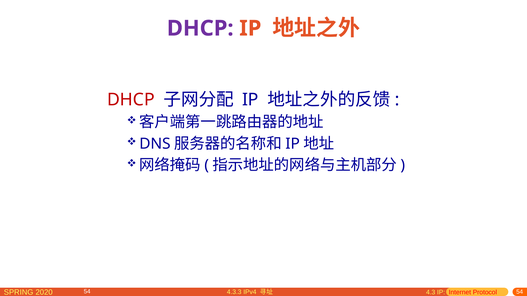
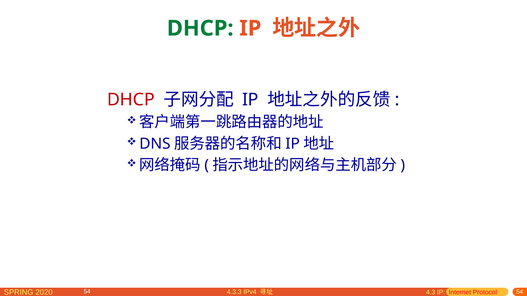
DHCP at (200, 28) colour: purple -> green
